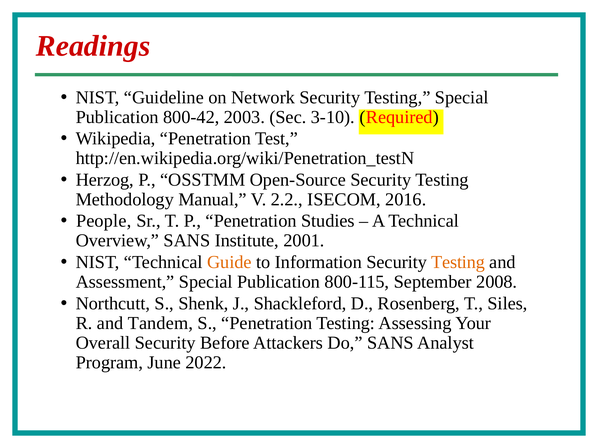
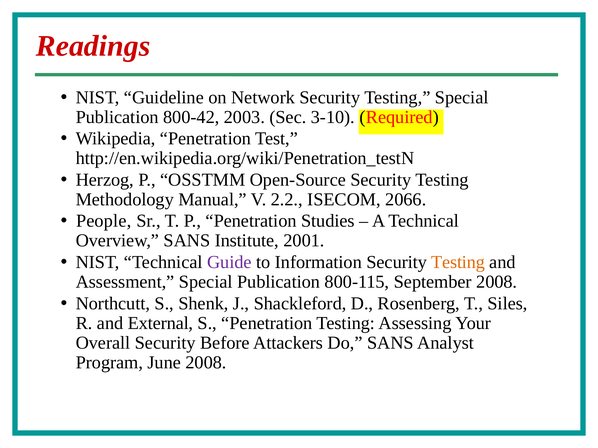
2016: 2016 -> 2066
Guide colour: orange -> purple
Tandem: Tandem -> External
June 2022: 2022 -> 2008
